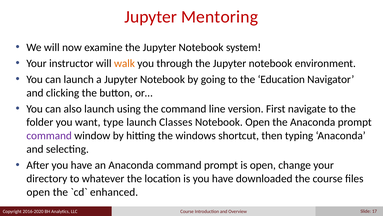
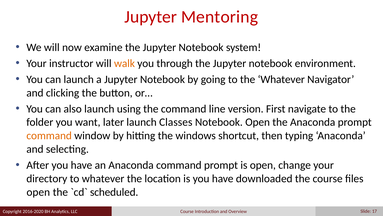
the Education: Education -> Whatever
type: type -> later
command at (49, 135) colour: purple -> orange
enhanced: enhanced -> scheduled
